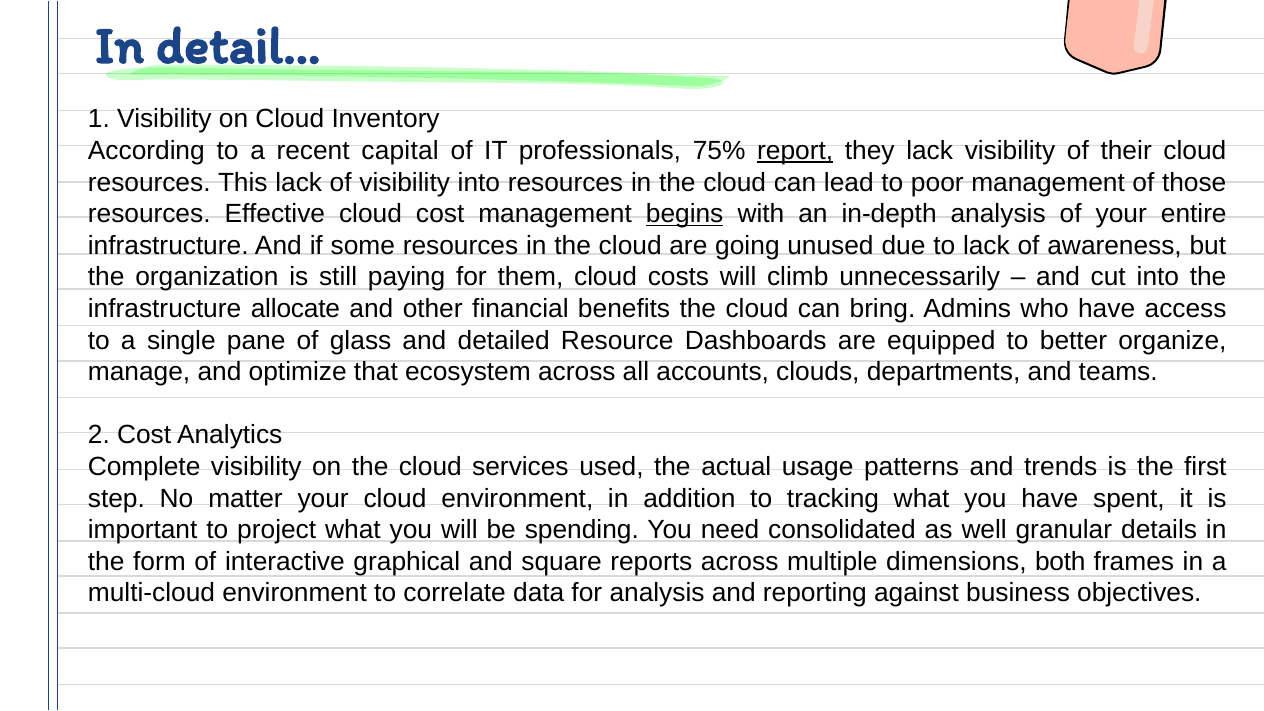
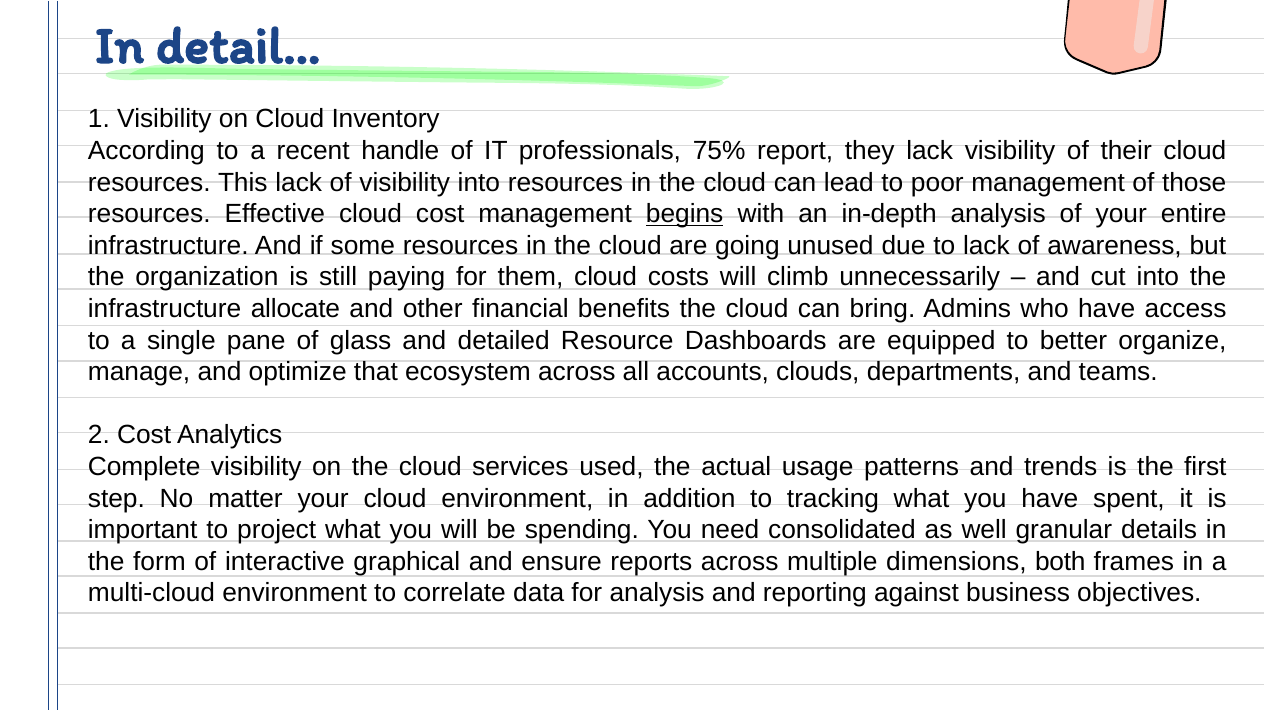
capital: capital -> handle
report underline: present -> none
square: square -> ensure
